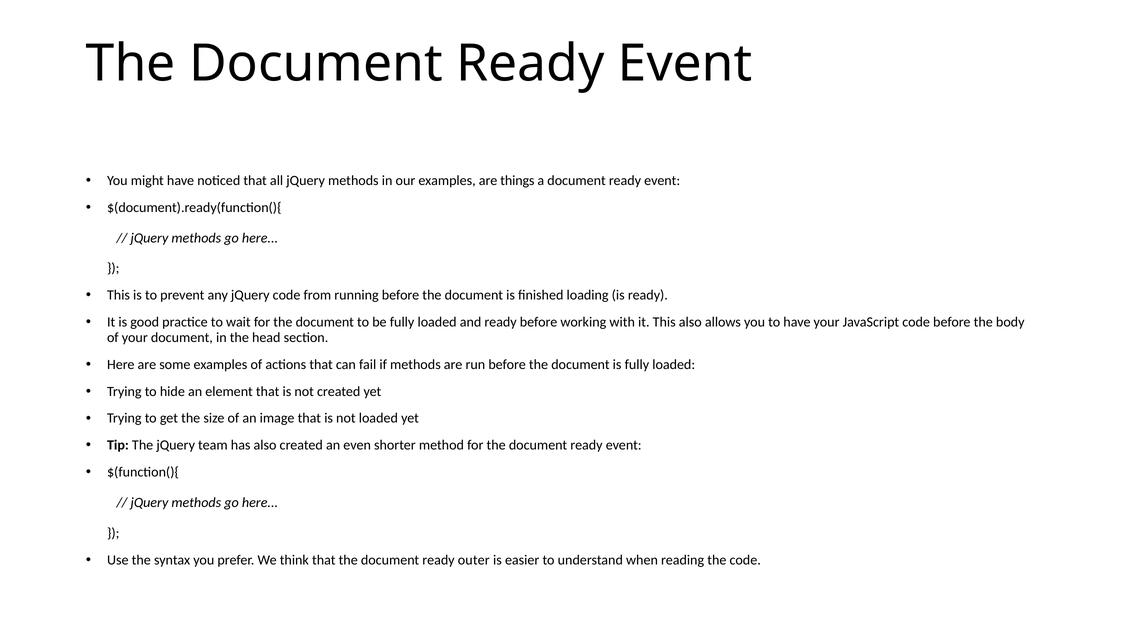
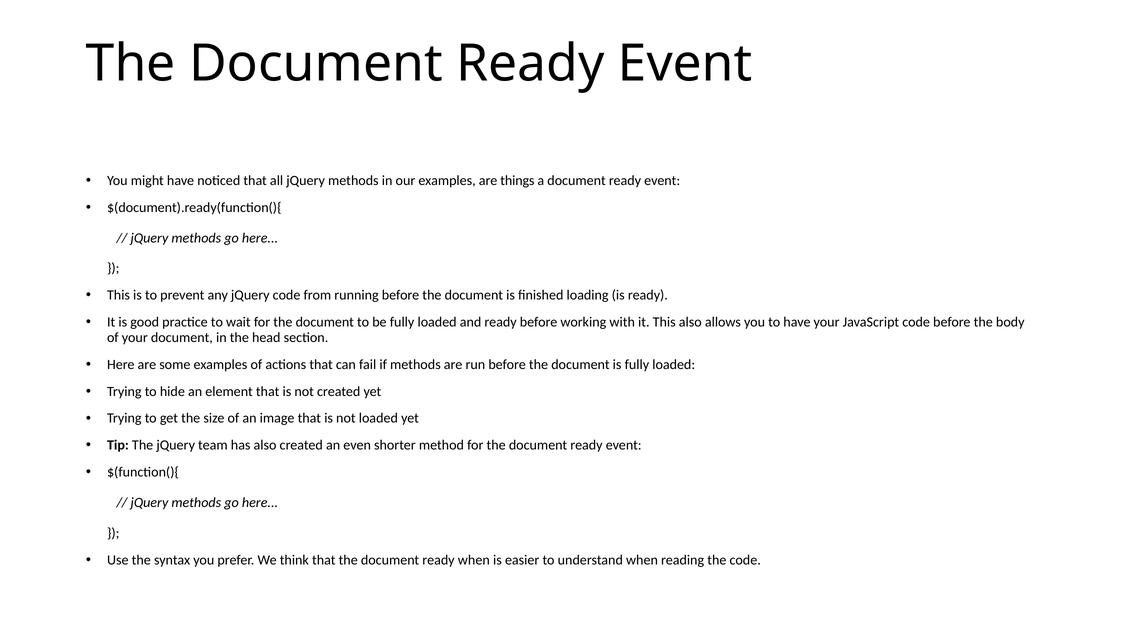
ready outer: outer -> when
